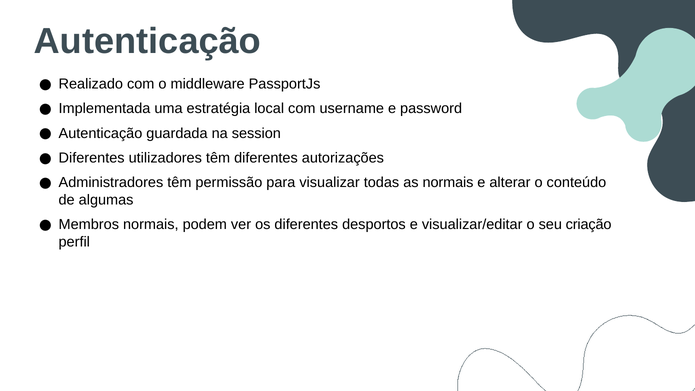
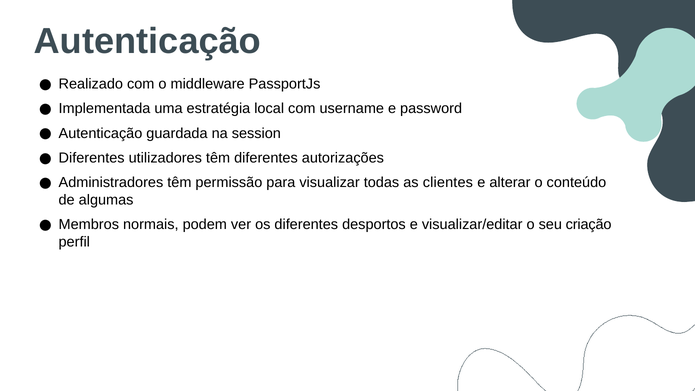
as normais: normais -> clientes
